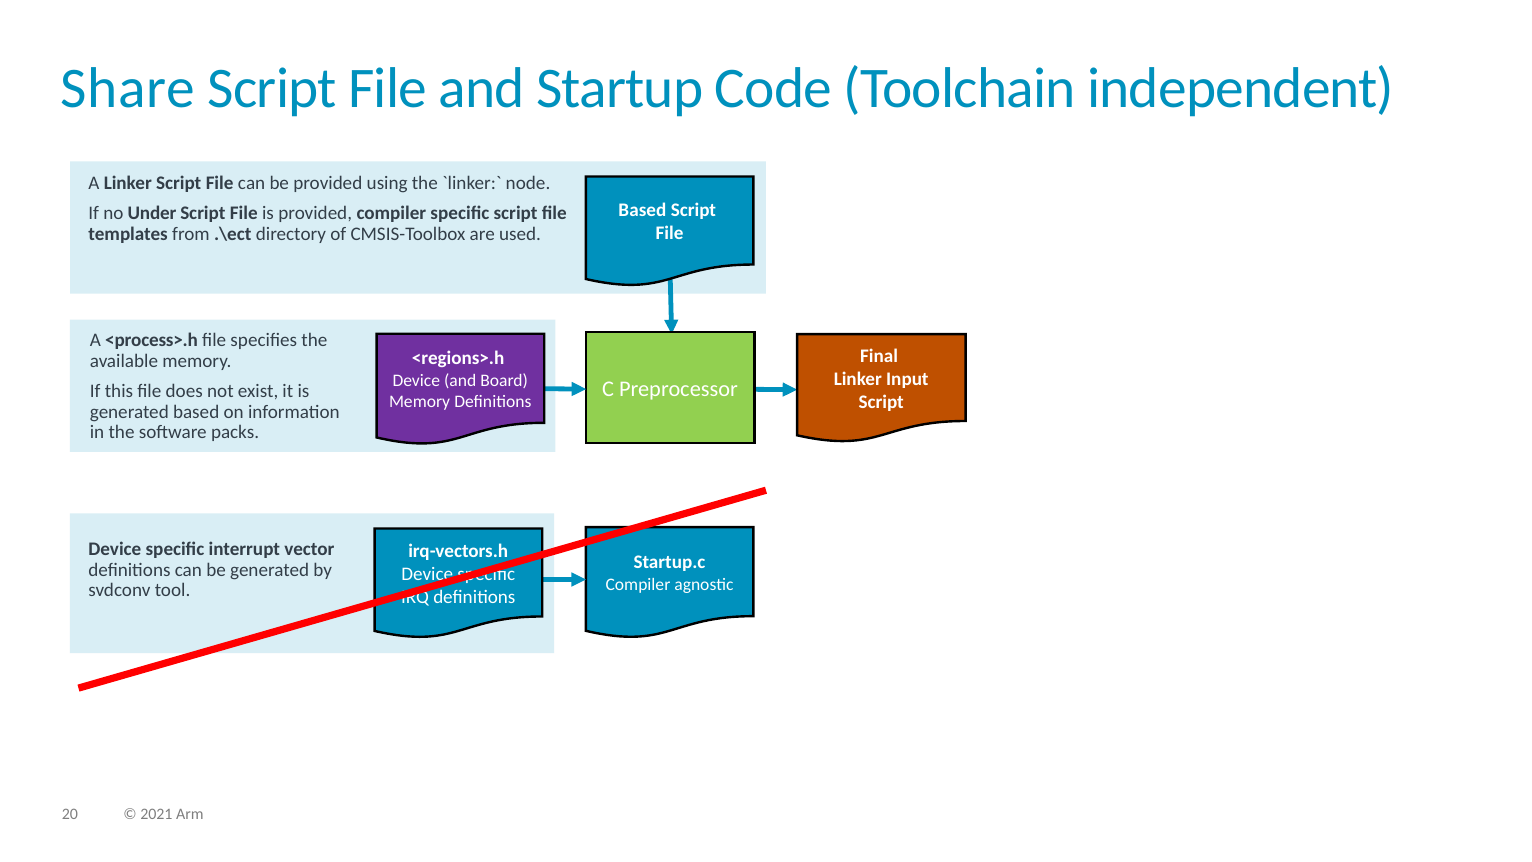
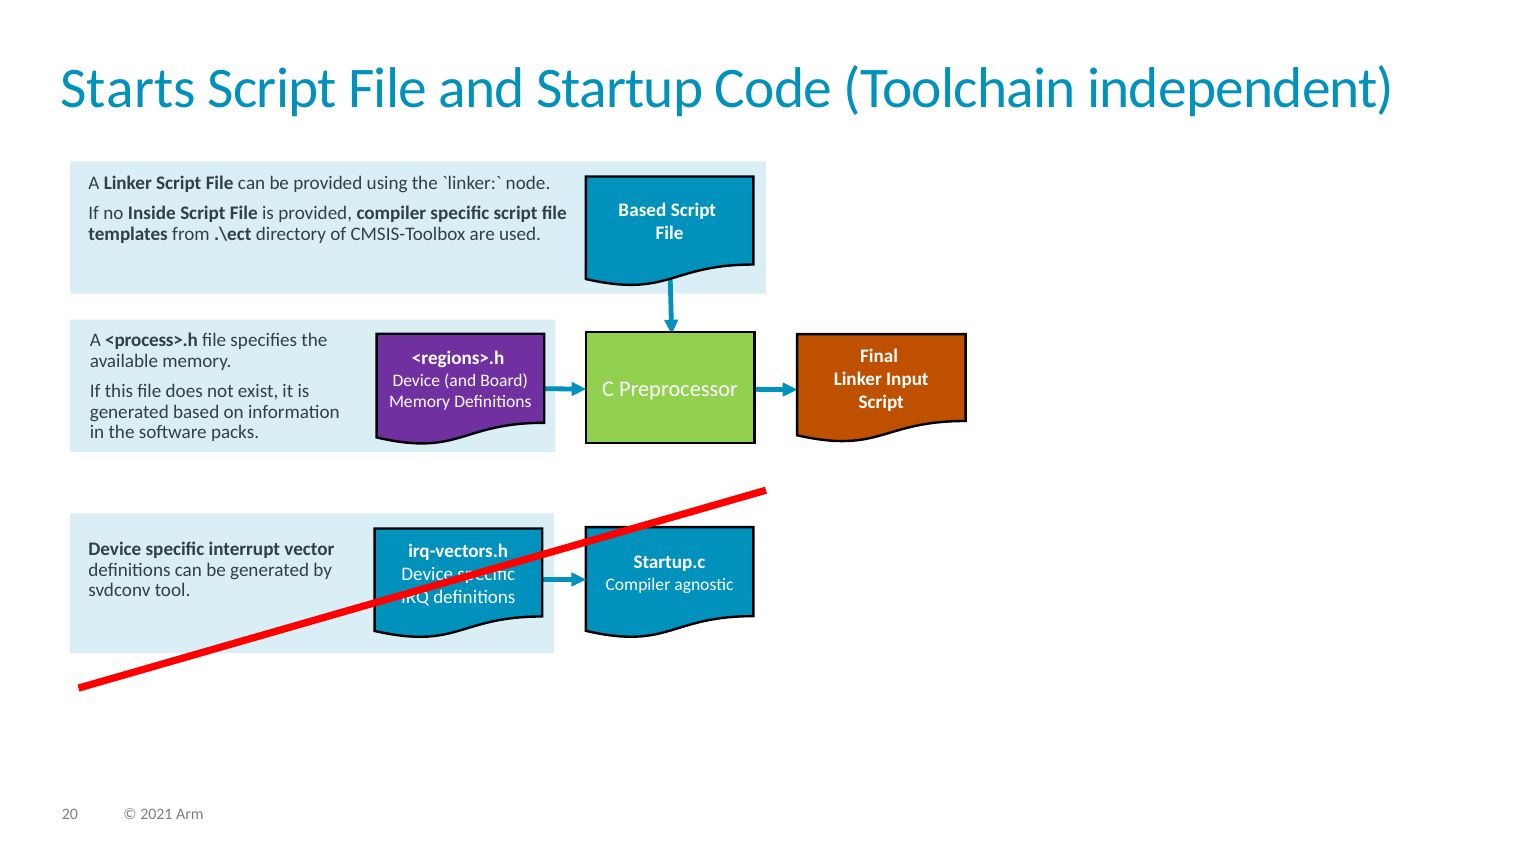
Share: Share -> Starts
Under: Under -> Inside
